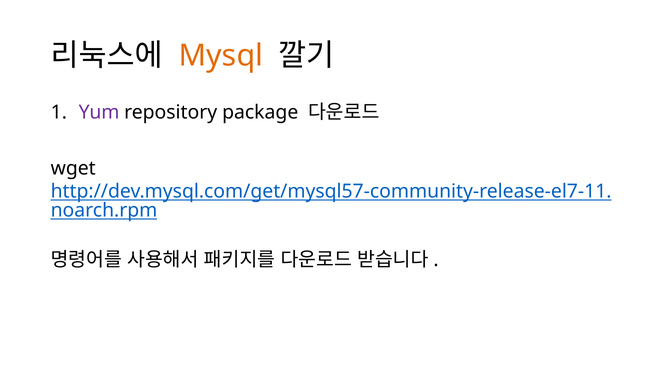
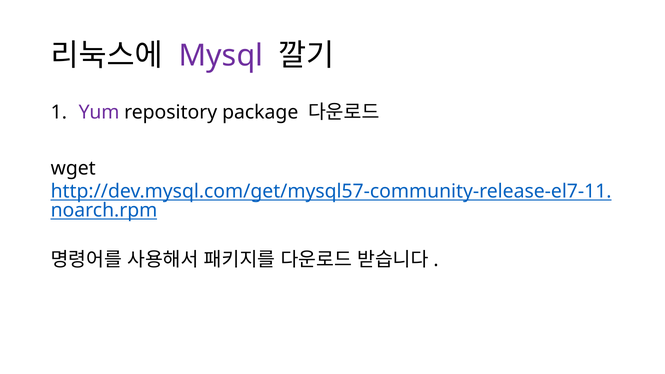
Mysql colour: orange -> purple
